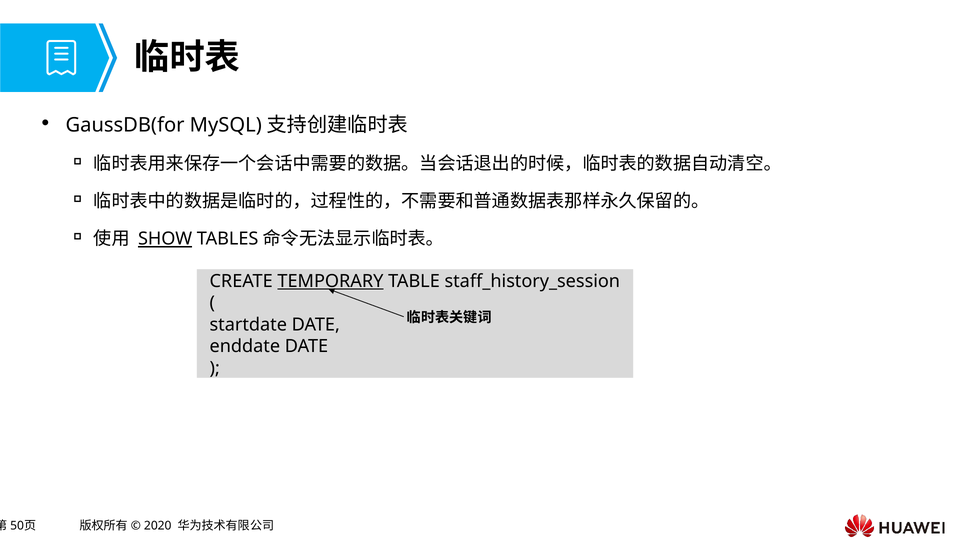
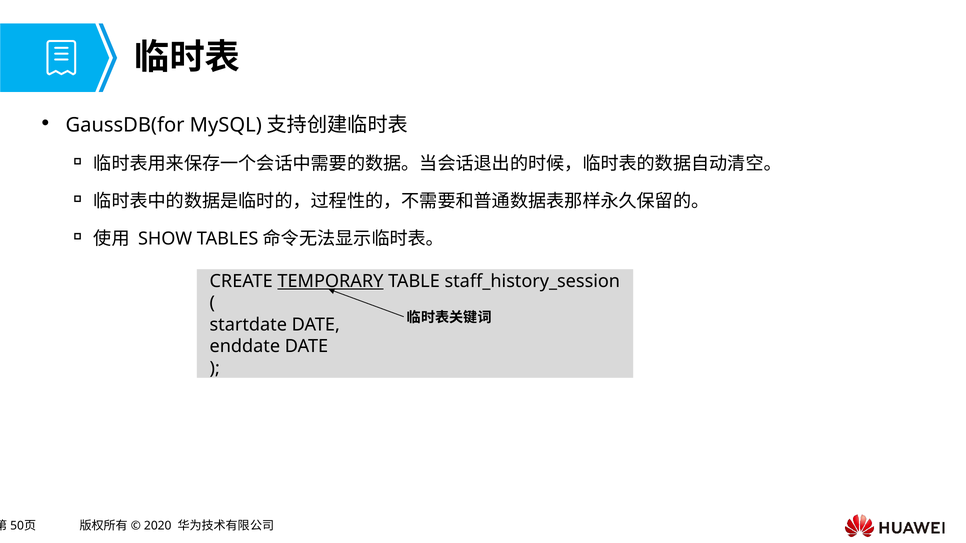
SHOW underline: present -> none
